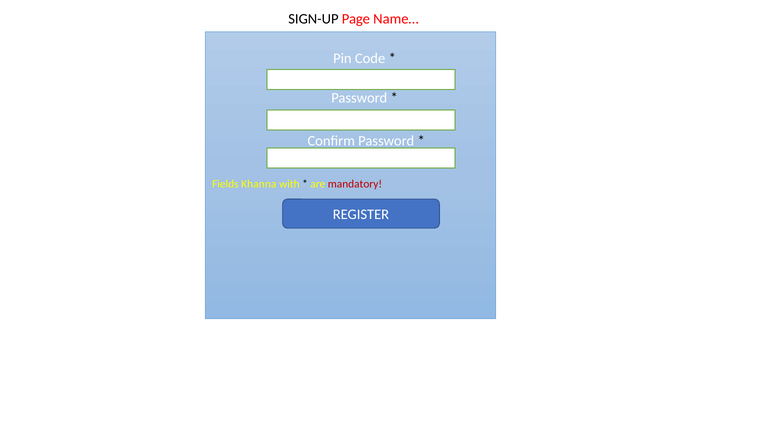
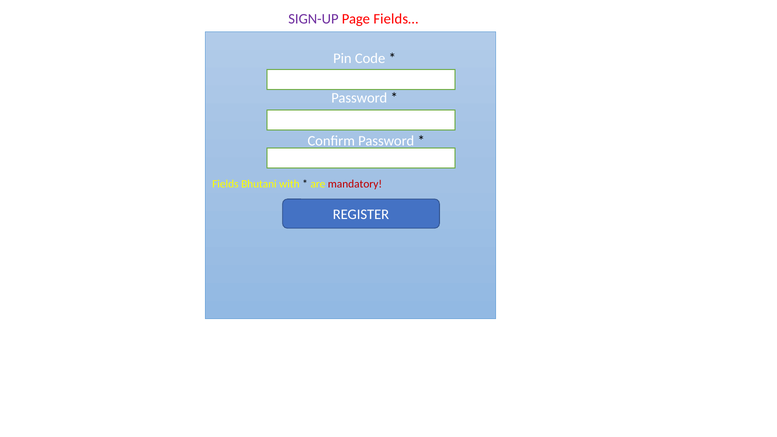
SIGN-UP colour: black -> purple
Name…: Name… -> Fields…
Khanna: Khanna -> Bhutani
